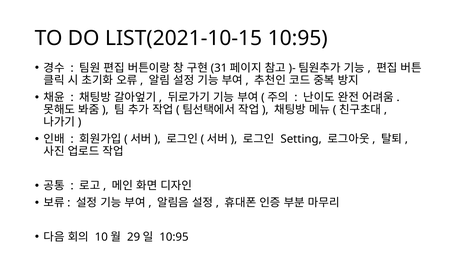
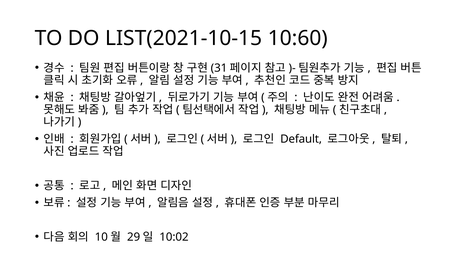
LIST(2021-10-15 10:95: 10:95 -> 10:60
Setting: Setting -> Default
10:95 at (174, 238): 10:95 -> 10:02
